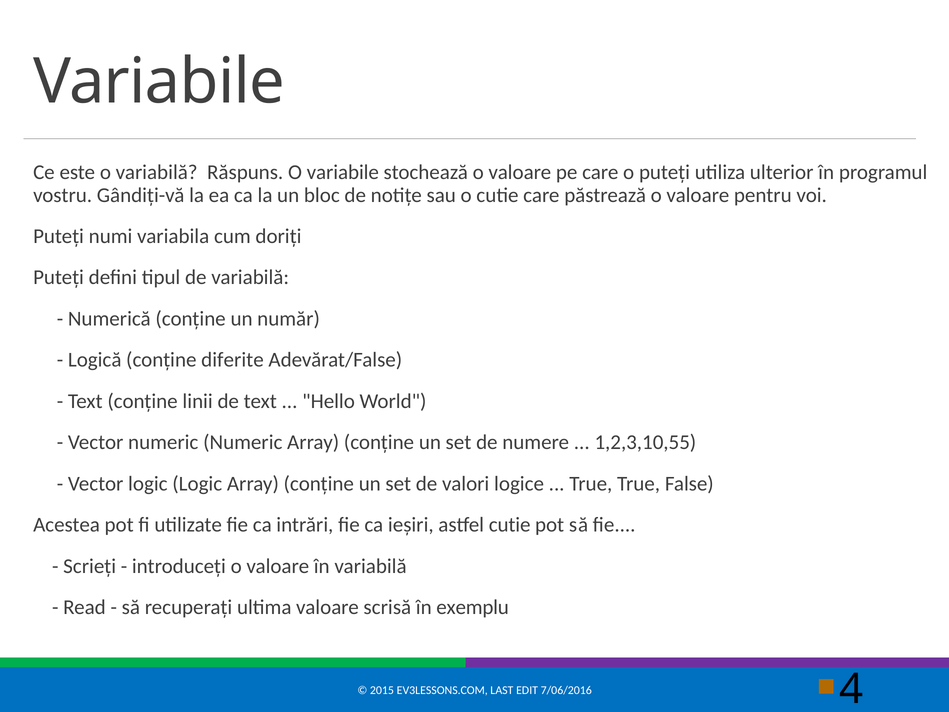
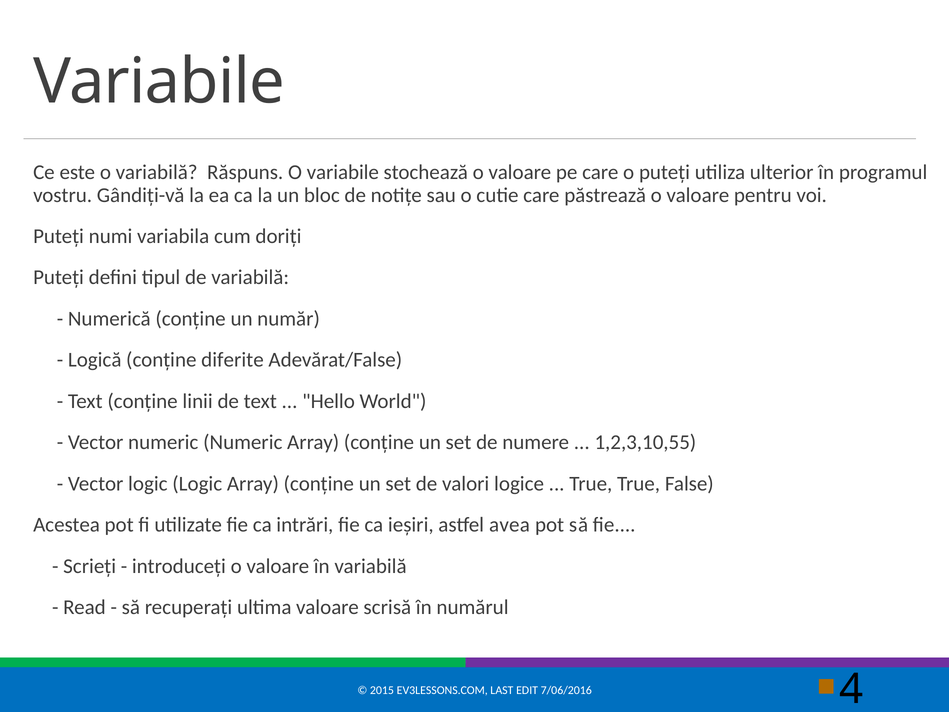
astfel cutie: cutie -> avea
exemplu: exemplu -> numărul
